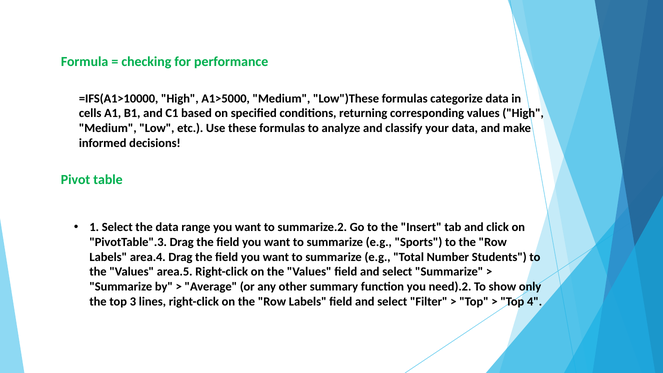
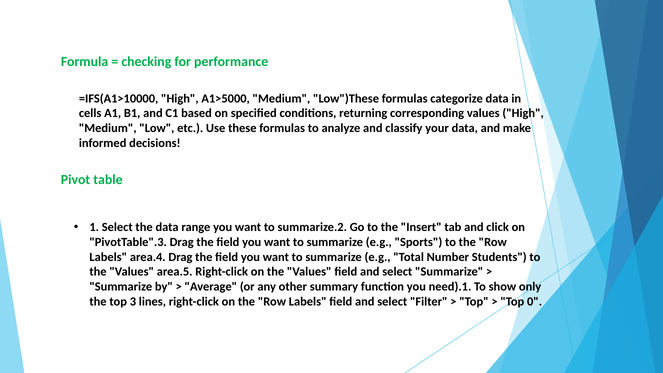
need).2: need).2 -> need).1
4: 4 -> 0
